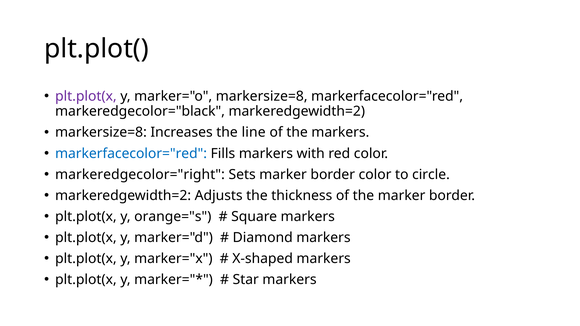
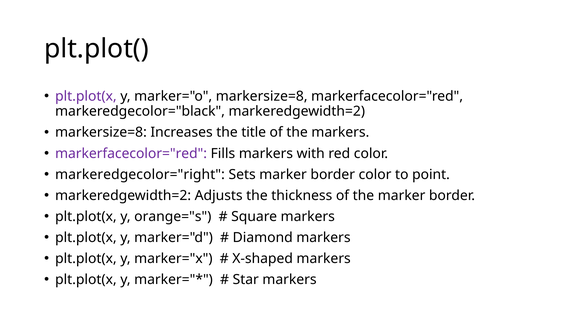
line: line -> title
markerfacecolor="red at (131, 154) colour: blue -> purple
circle: circle -> point
